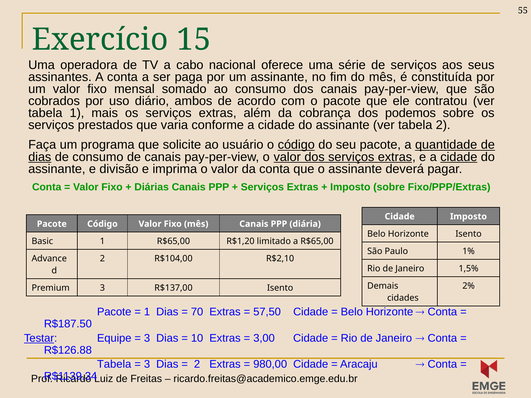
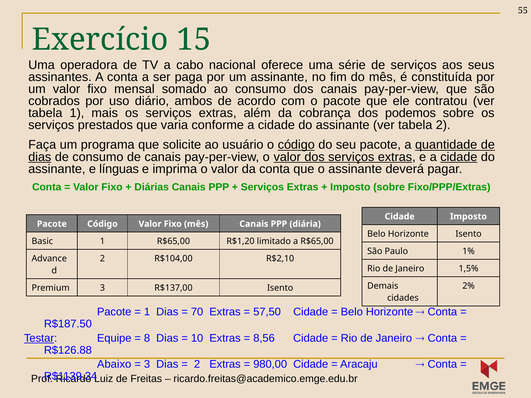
divisão: divisão -> línguas
3 at (147, 338): 3 -> 8
3,00: 3,00 -> 8,56
Tabela at (114, 364): Tabela -> Abaixo
